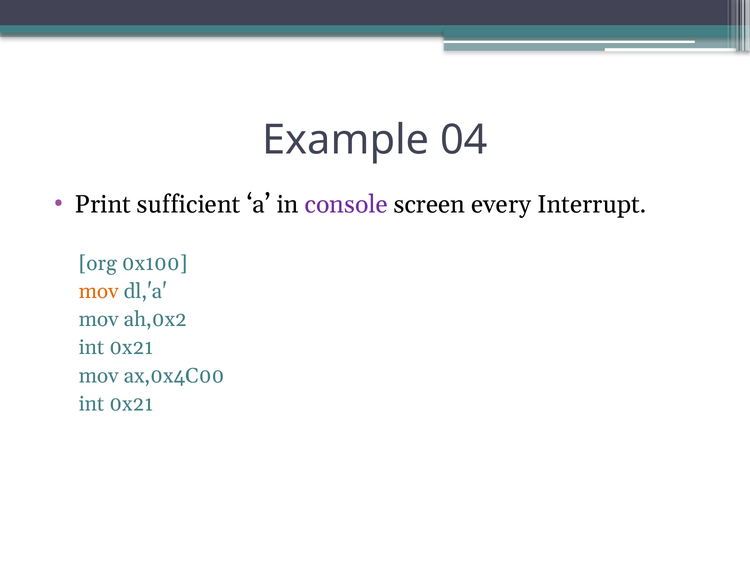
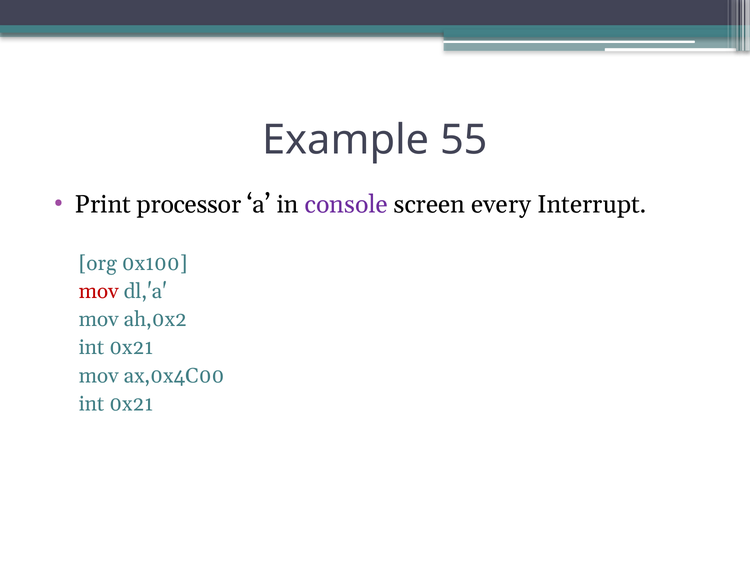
04: 04 -> 55
sufficient: sufficient -> processor
mov at (99, 292) colour: orange -> red
